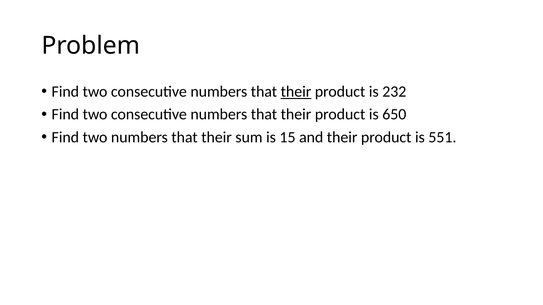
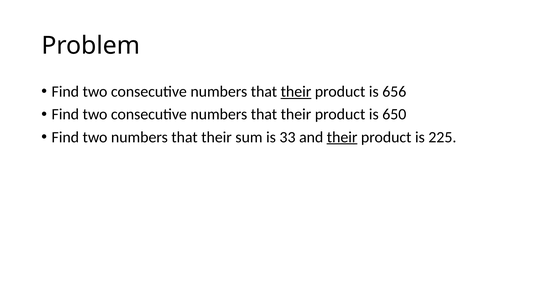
232: 232 -> 656
15: 15 -> 33
their at (342, 137) underline: none -> present
551: 551 -> 225
